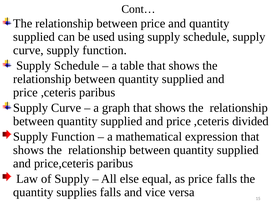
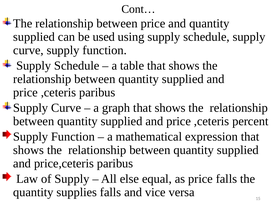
divided: divided -> percent
